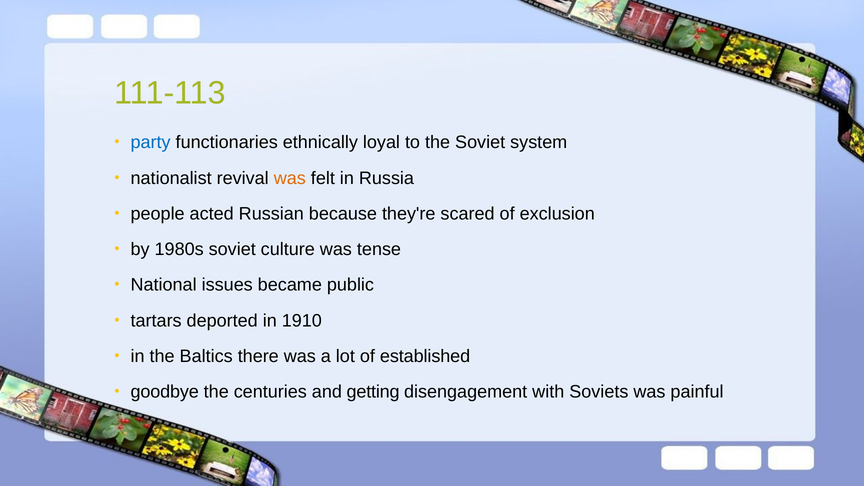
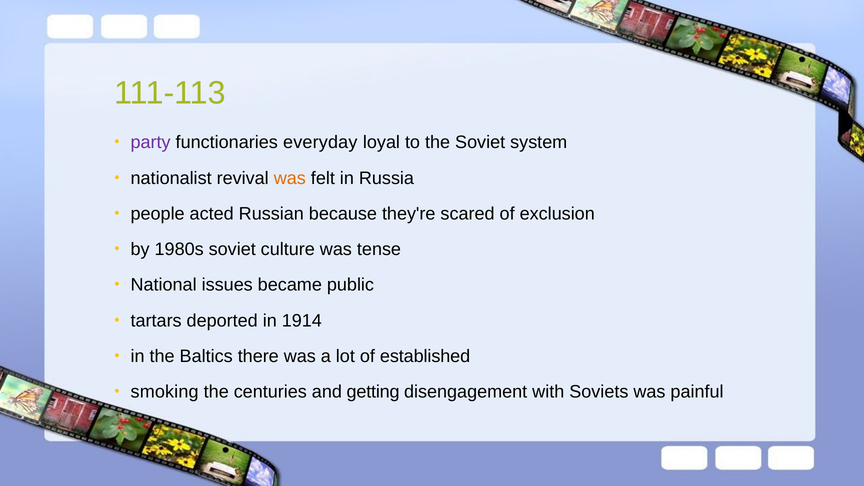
party colour: blue -> purple
ethnically: ethnically -> everyday
1910: 1910 -> 1914
goodbye: goodbye -> smoking
